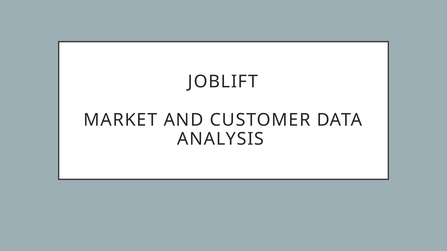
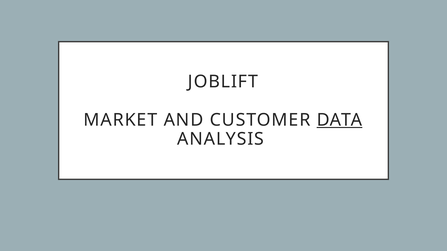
DATA underline: none -> present
